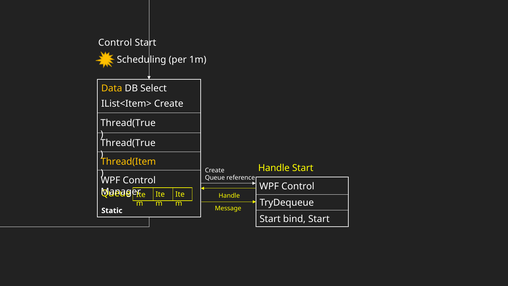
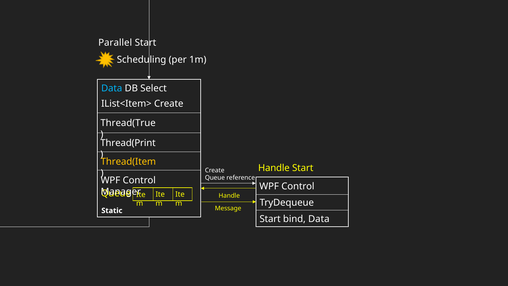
Control at (115, 43): Control -> Parallel
Data at (112, 88) colour: yellow -> light blue
Thread(True at (128, 143): Thread(True -> Thread(Print
bind Start: Start -> Data
